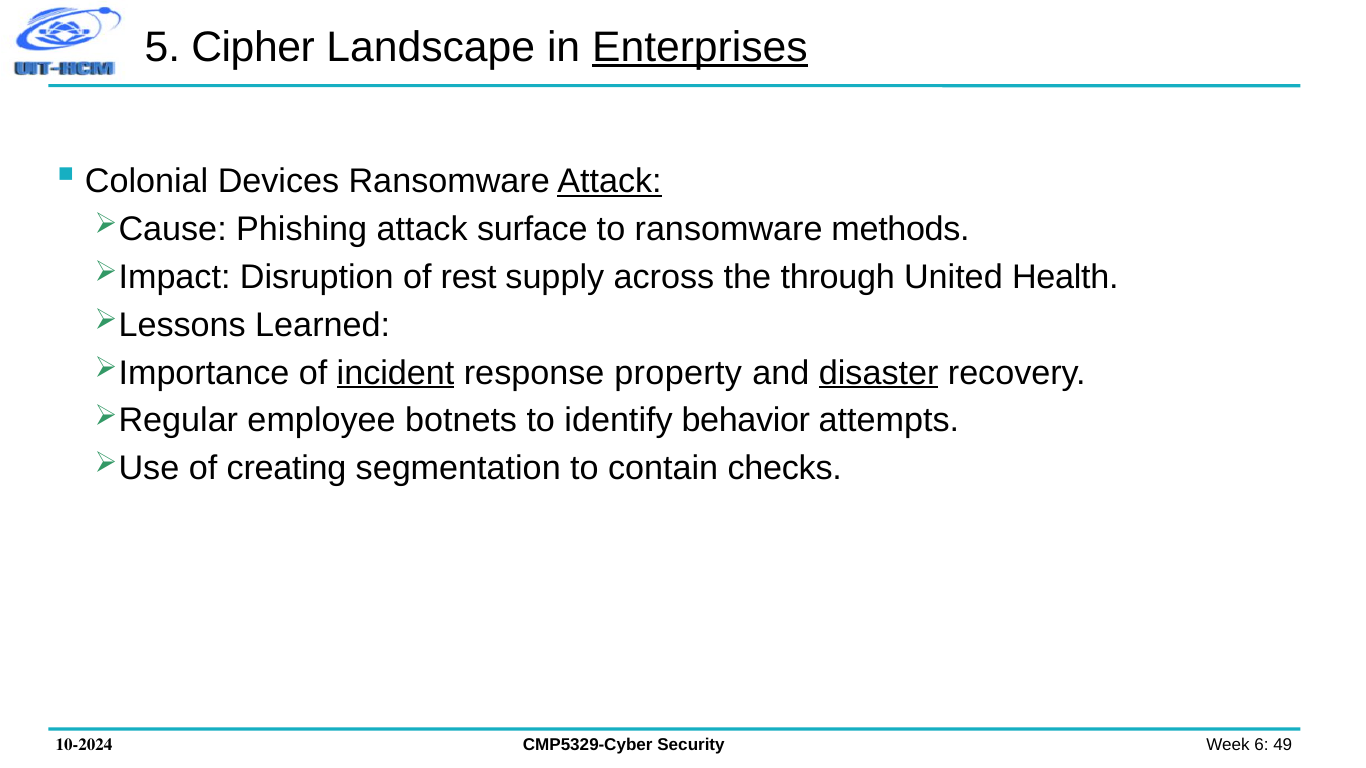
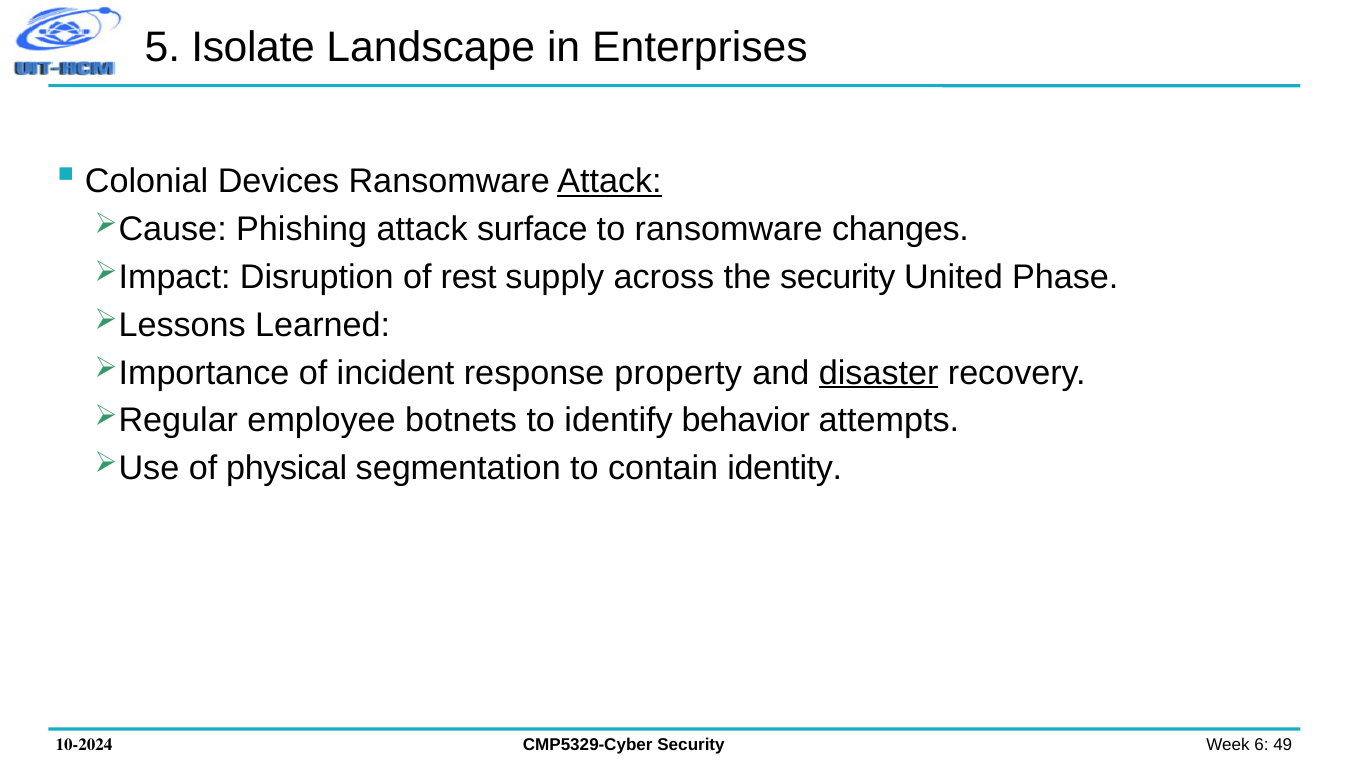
Cipher: Cipher -> Isolate
Enterprises underline: present -> none
methods: methods -> changes
the through: through -> security
Health: Health -> Phase
incident underline: present -> none
creating: creating -> physical
checks: checks -> identity
